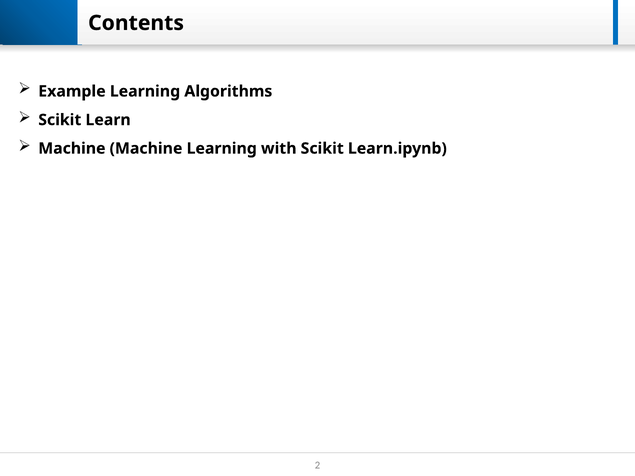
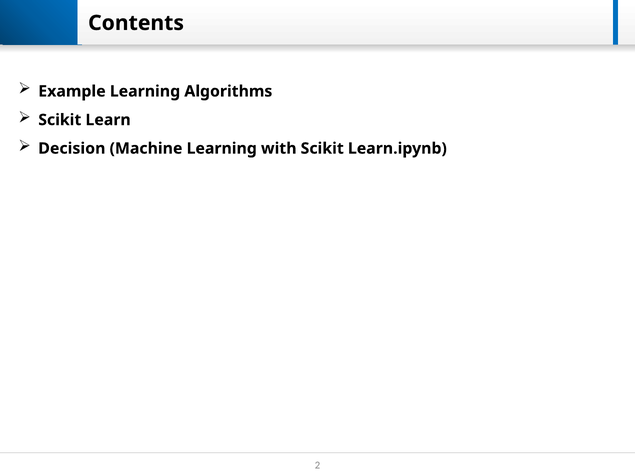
Machine at (72, 149): Machine -> Decision
